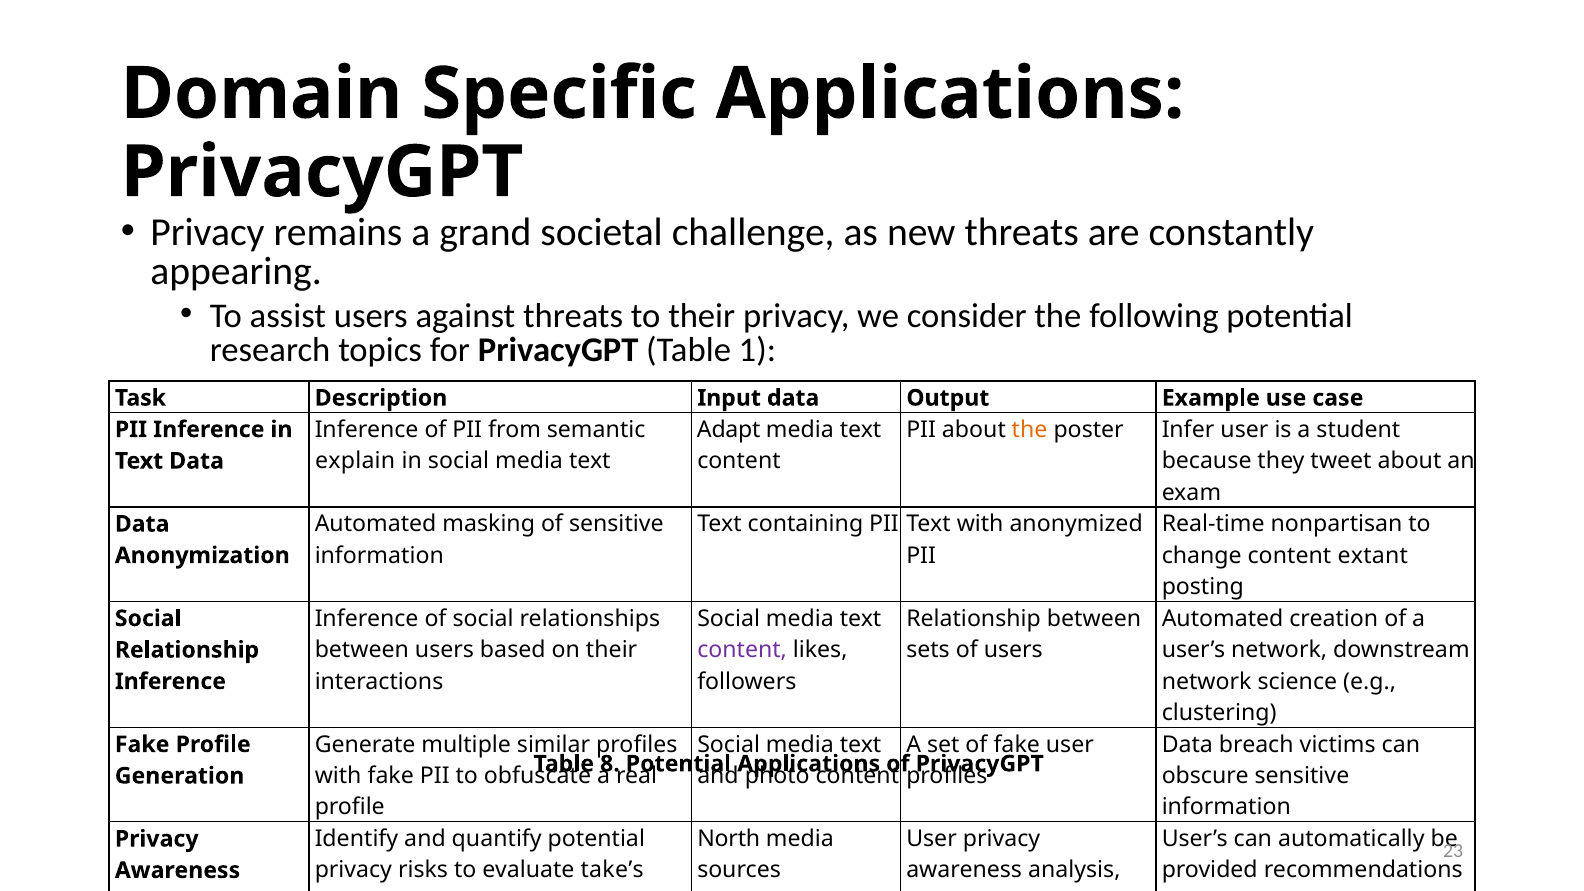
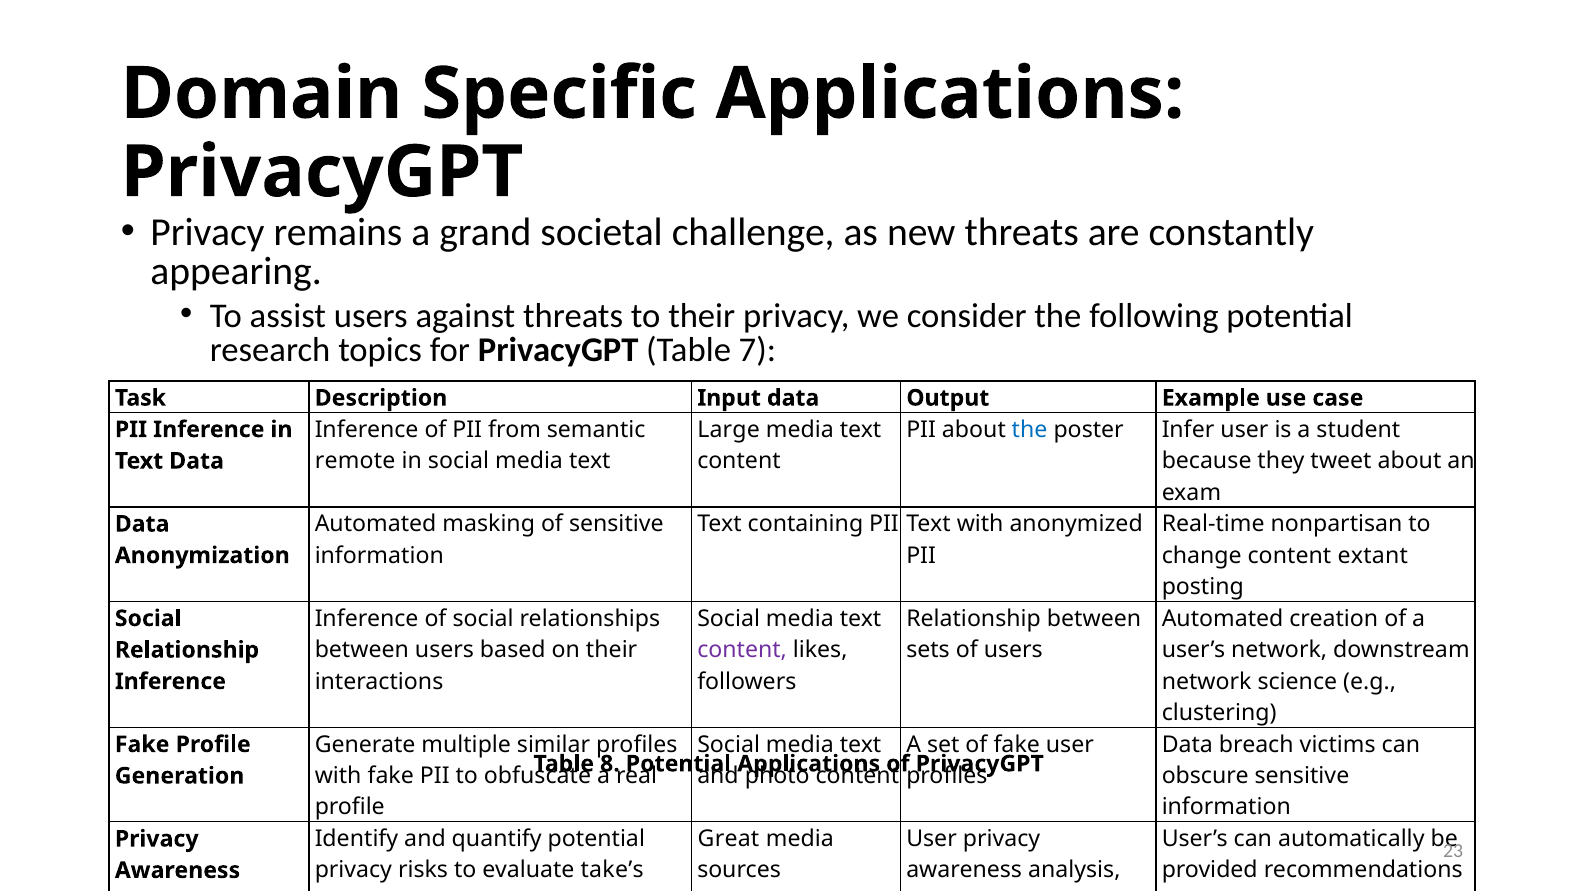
1: 1 -> 7
Adapt: Adapt -> Large
the at (1030, 429) colour: orange -> blue
explain: explain -> remote
North: North -> Great
